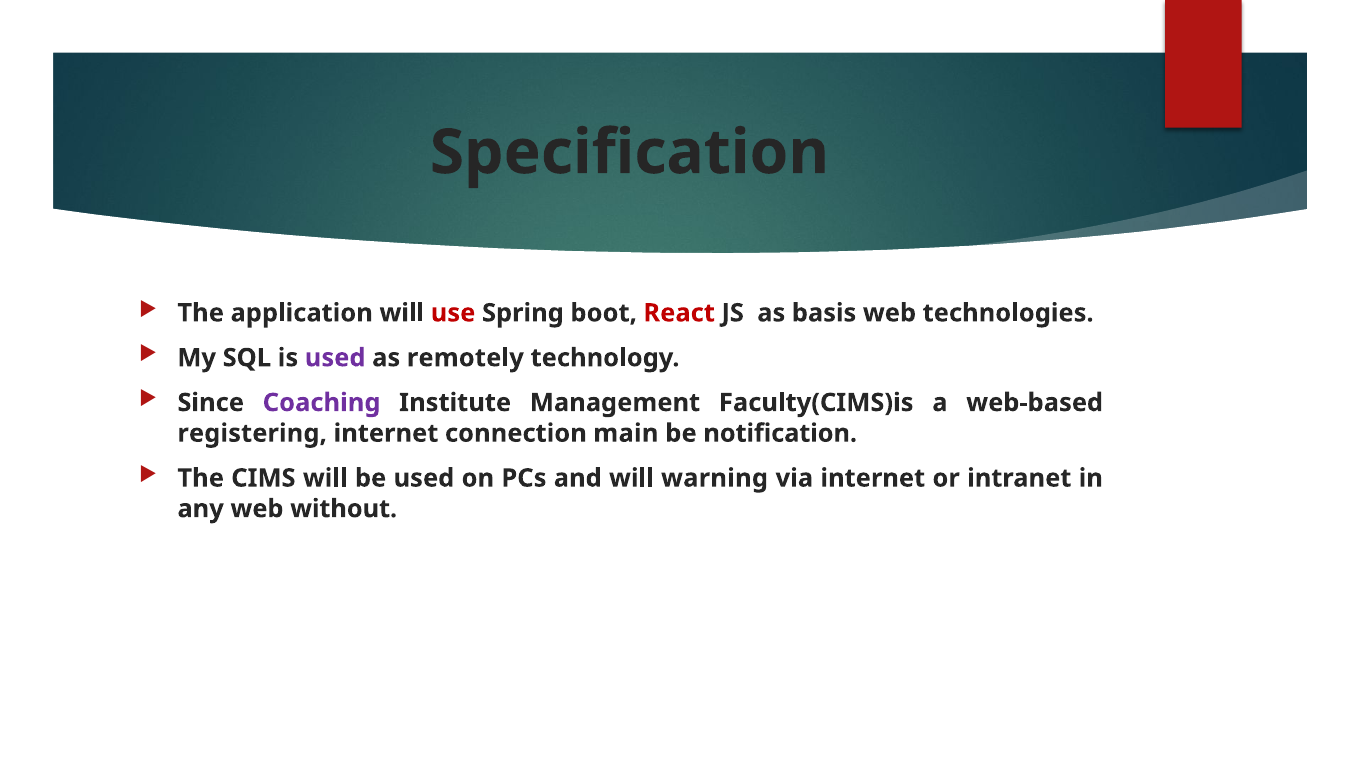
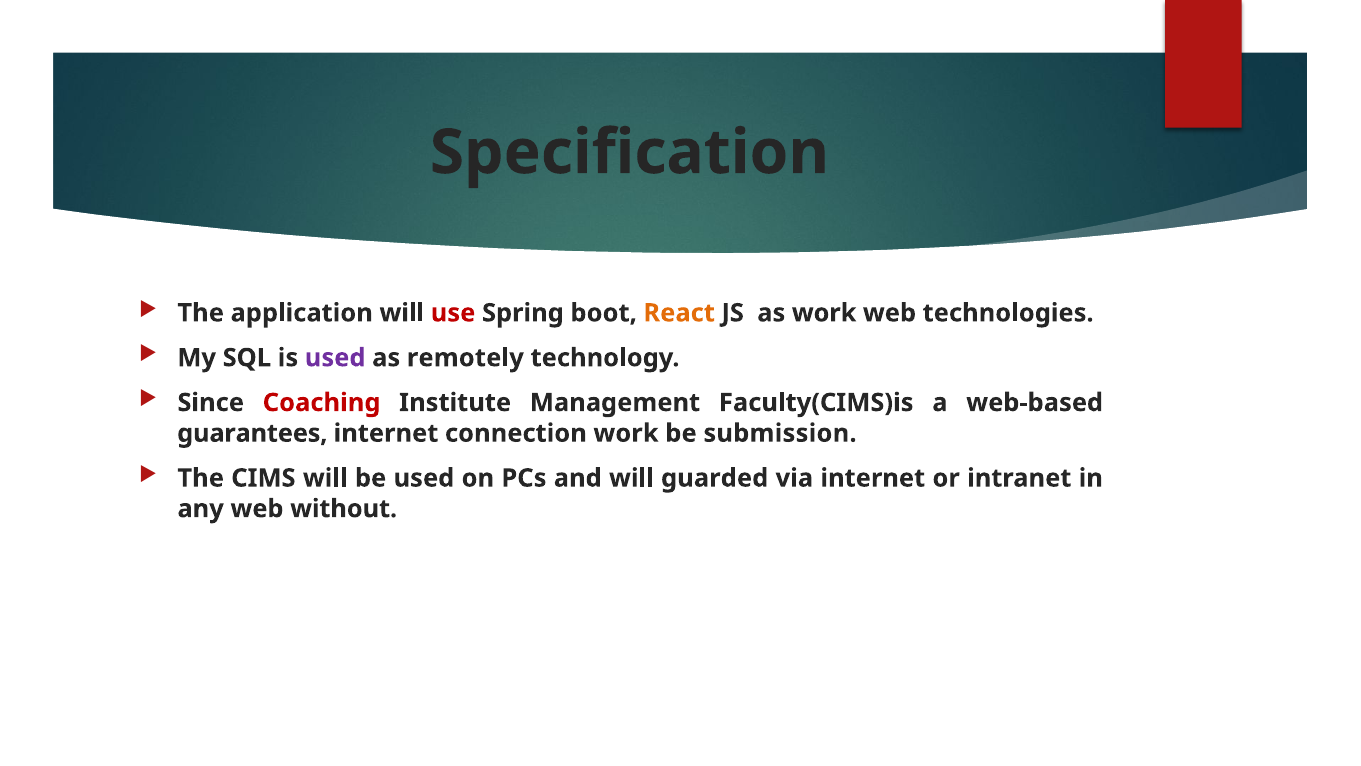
React colour: red -> orange
as basis: basis -> work
Coaching colour: purple -> red
registering: registering -> guarantees
connection main: main -> work
notification: notification -> submission
warning: warning -> guarded
